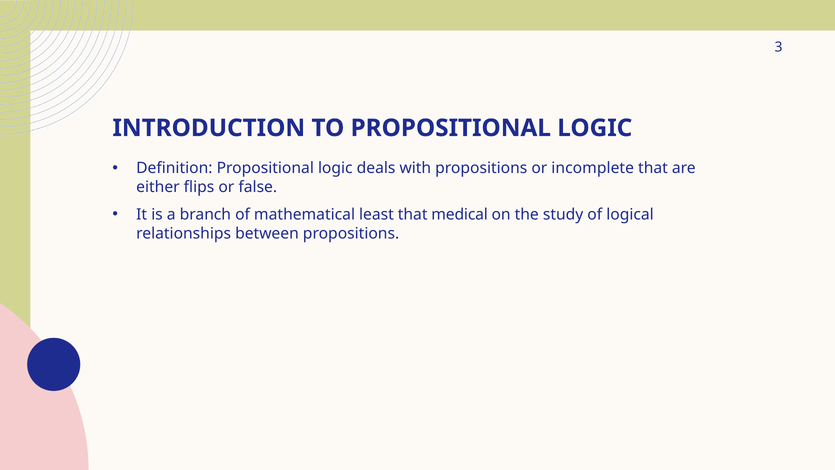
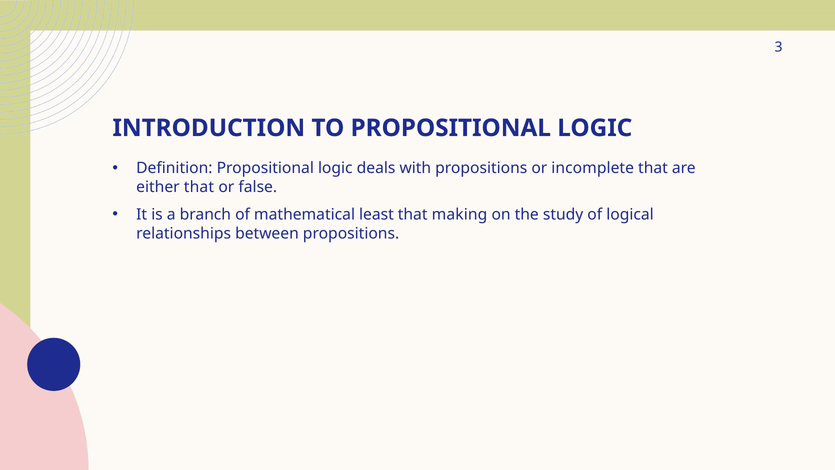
either flips: flips -> that
medical: medical -> making
